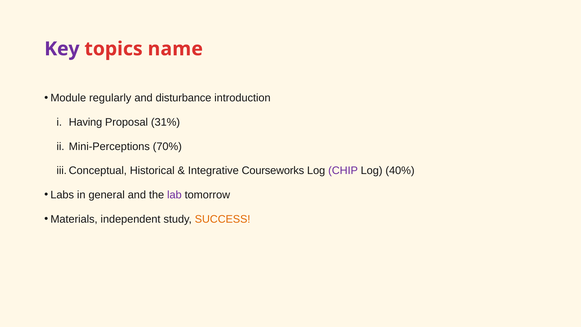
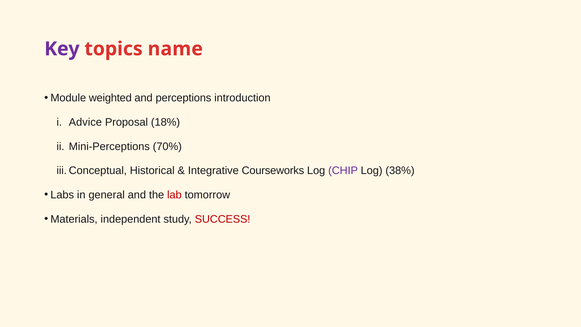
regularly: regularly -> weighted
disturbance: disturbance -> perceptions
Having: Having -> Advice
31%: 31% -> 18%
40%: 40% -> 38%
lab colour: purple -> red
SUCCESS colour: orange -> red
